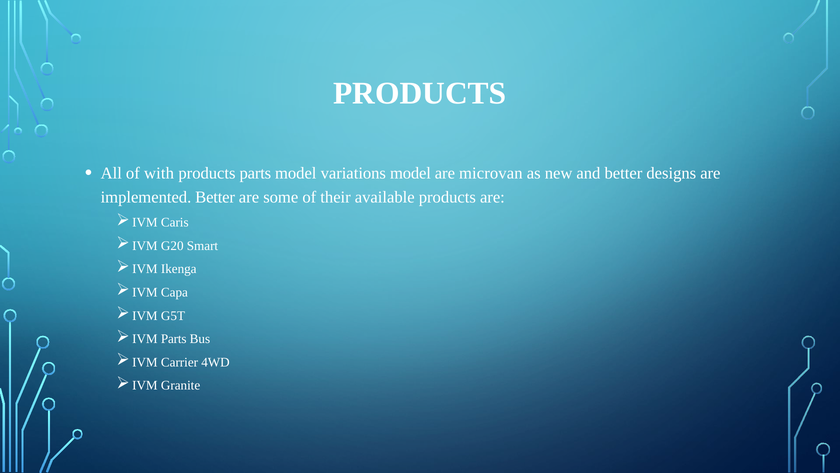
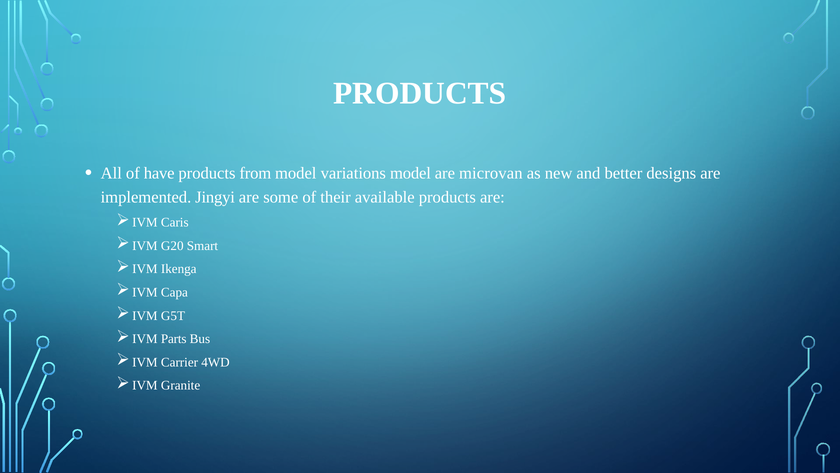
with: with -> have
products parts: parts -> from
implemented Better: Better -> Jingyi
